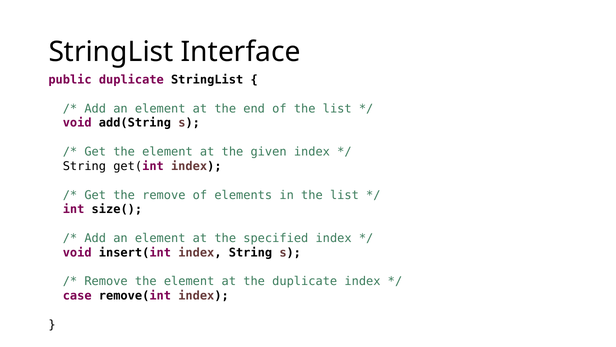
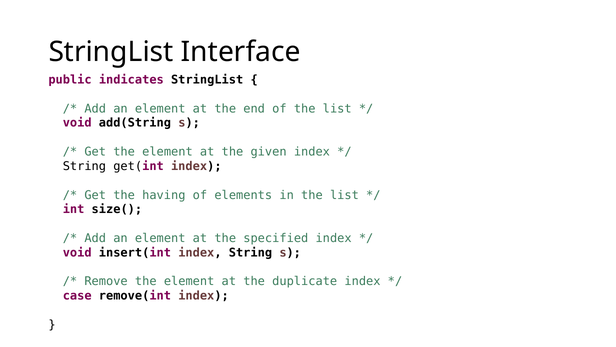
public duplicate: duplicate -> indicates
the remove: remove -> having
